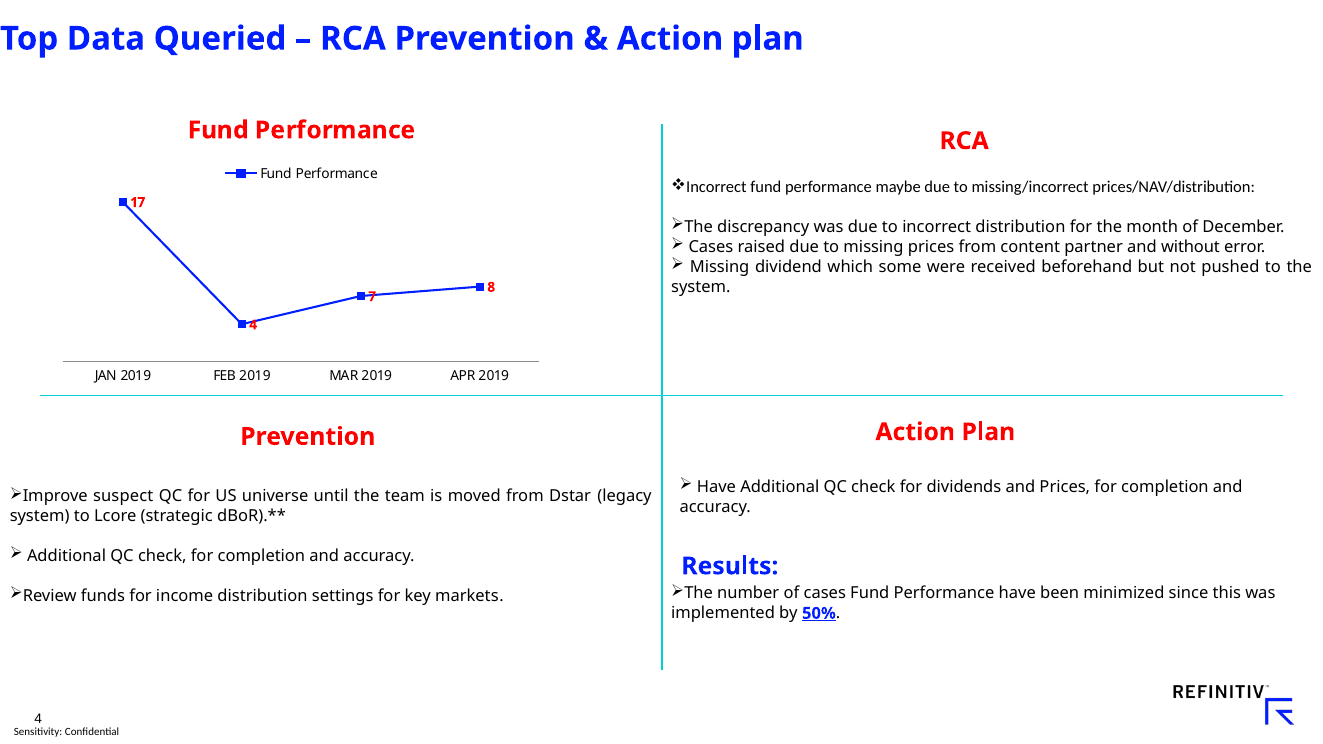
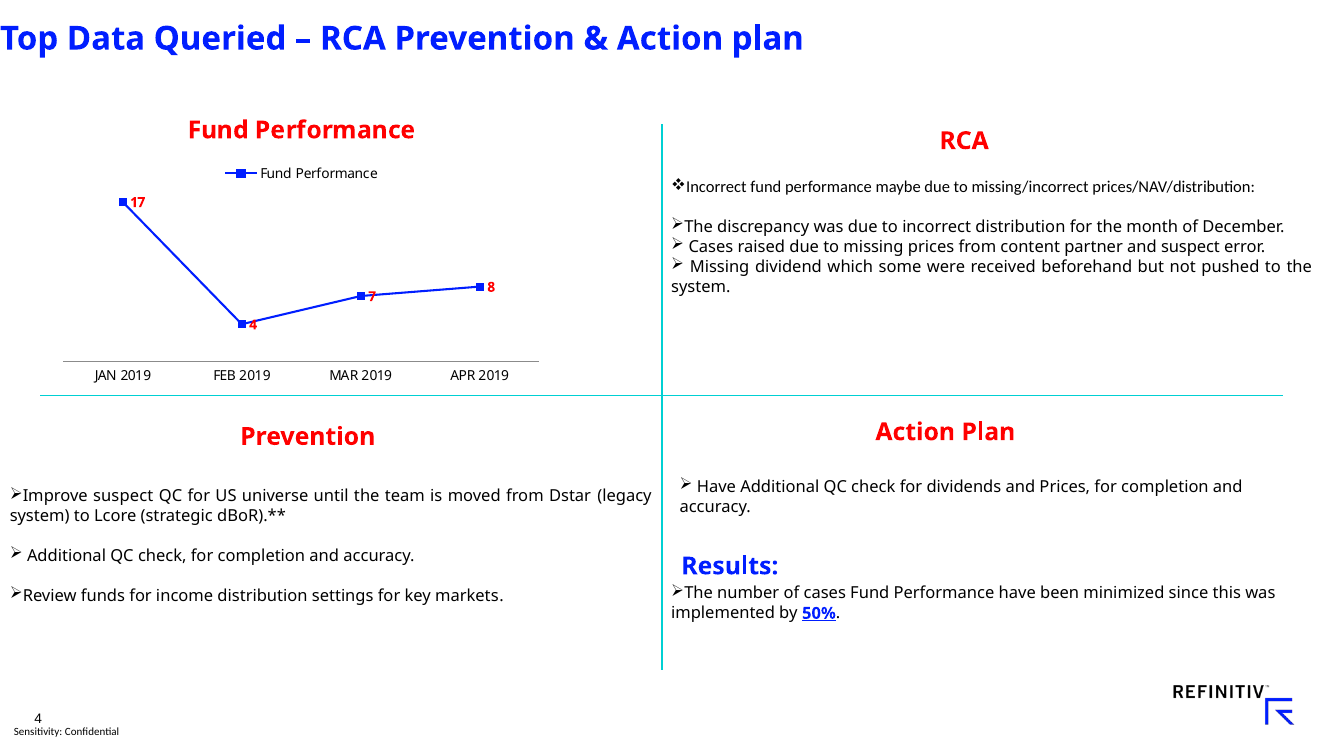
and without: without -> suspect
